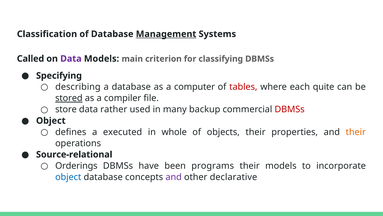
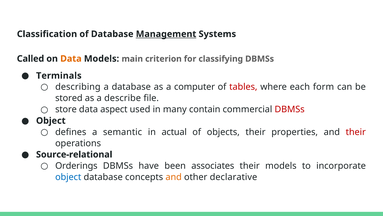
Data at (71, 59) colour: purple -> orange
Specifying: Specifying -> Terminals
quite: quite -> form
stored underline: present -> none
compiler: compiler -> describe
rather: rather -> aspect
backup: backup -> contain
executed: executed -> semantic
whole: whole -> actual
their at (356, 132) colour: orange -> red
programs: programs -> associates
and at (174, 177) colour: purple -> orange
